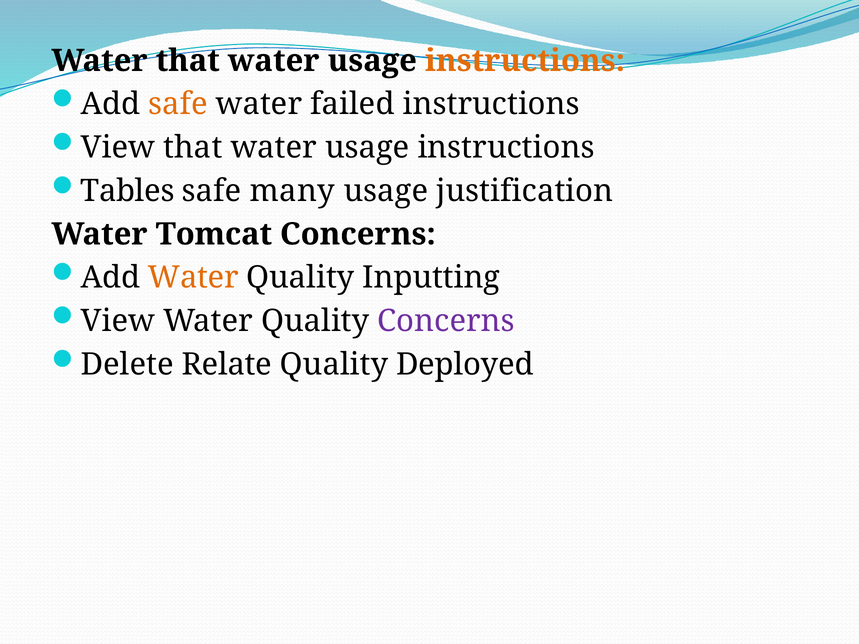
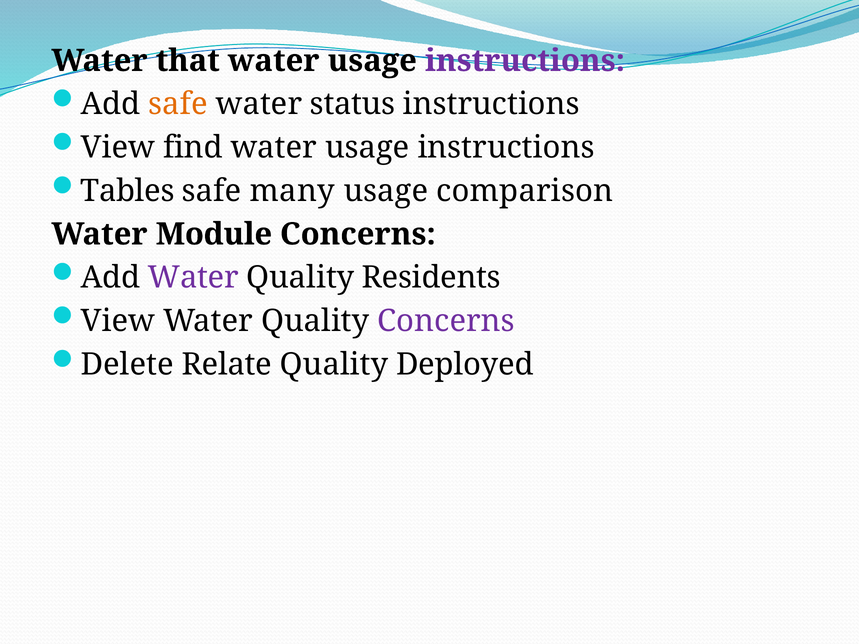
instructions at (525, 61) colour: orange -> purple
failed: failed -> status
View that: that -> find
justification: justification -> comparison
Tomcat: Tomcat -> Module
Water at (193, 278) colour: orange -> purple
Inputting: Inputting -> Residents
